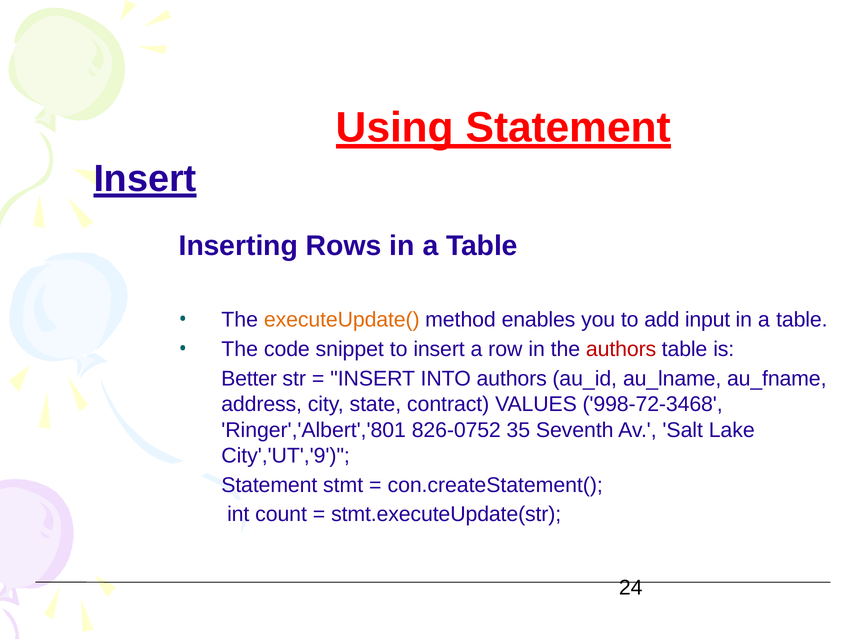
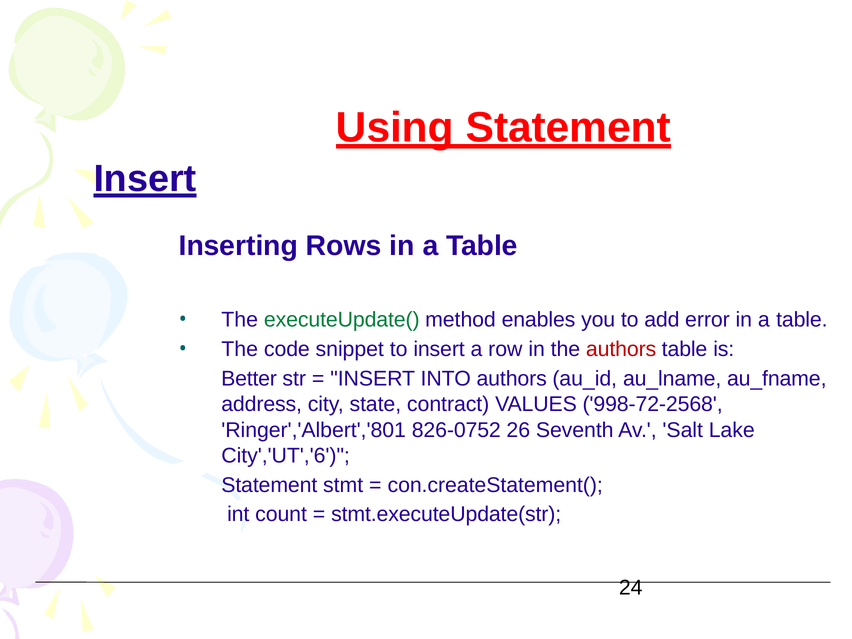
executeUpdate( colour: orange -> green
input: input -> error
998-72-3468: 998-72-3468 -> 998-72-2568
35: 35 -> 26
City','UT','9: City','UT','9 -> City','UT','6
